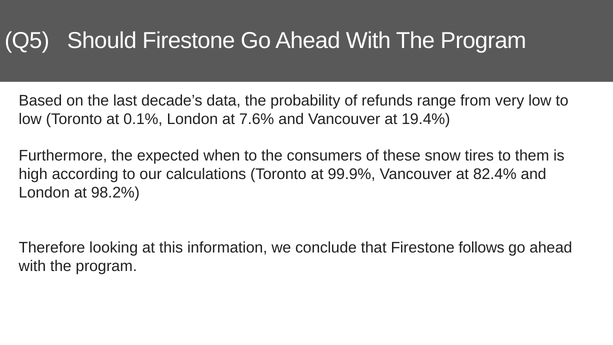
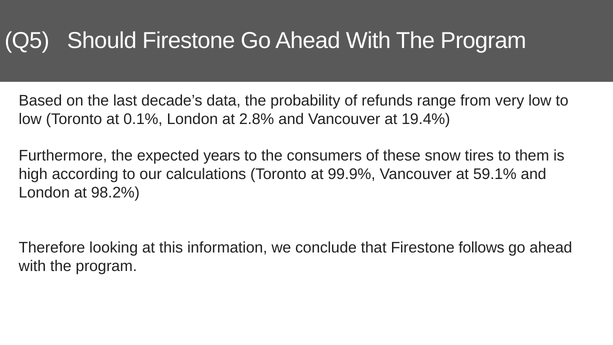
7.6%: 7.6% -> 2.8%
when: when -> years
82.4%: 82.4% -> 59.1%
